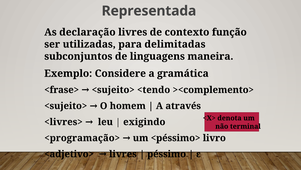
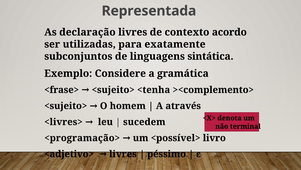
função: função -> acordo
delimitadas: delimitadas -> exatamente
maneira: maneira -> sintática
<tendo: <tendo -> <tenha
exigindo: exigindo -> sucedem
<péssimo>: <péssimo> -> <possível>
